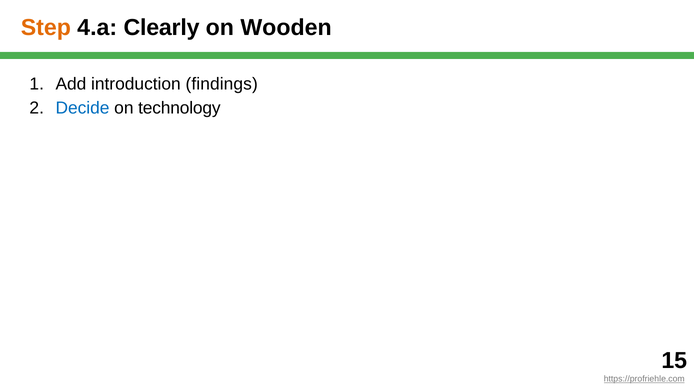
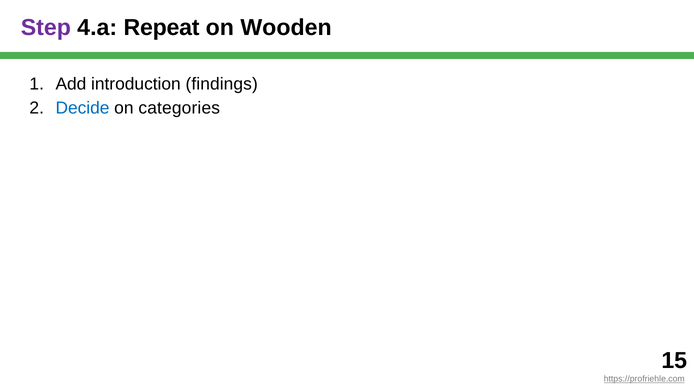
Step colour: orange -> purple
Clearly: Clearly -> Repeat
technology: technology -> categories
